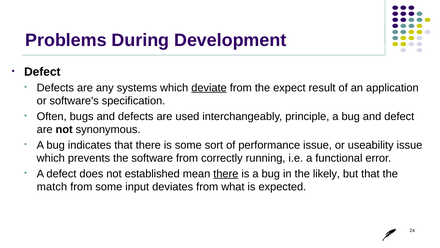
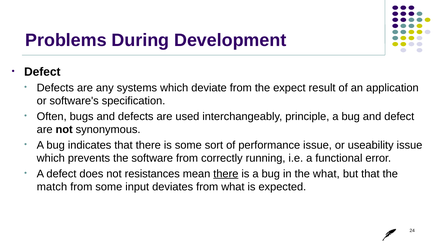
deviate underline: present -> none
established: established -> resistances
the likely: likely -> what
